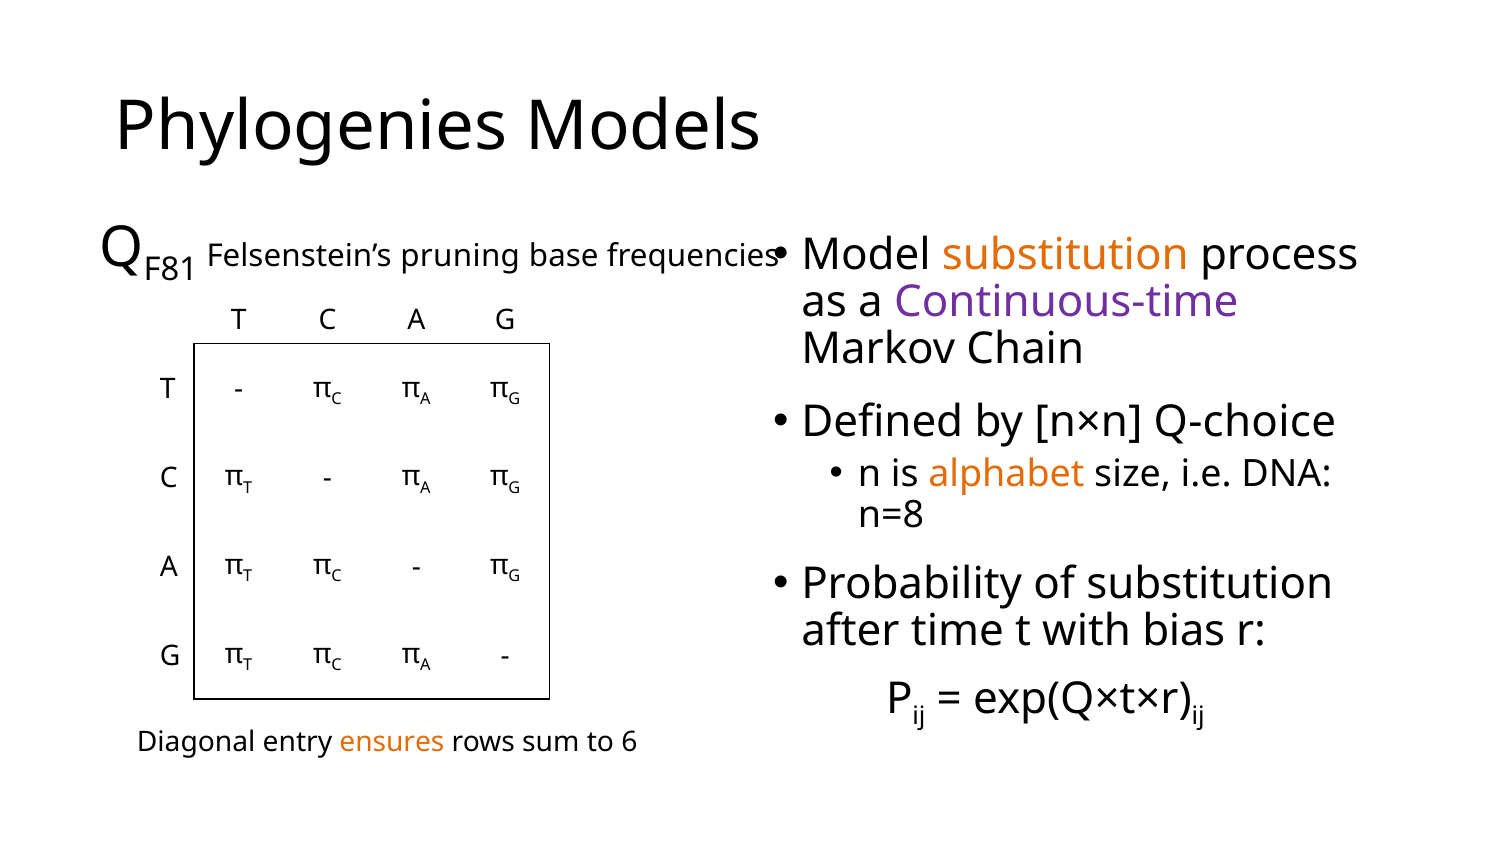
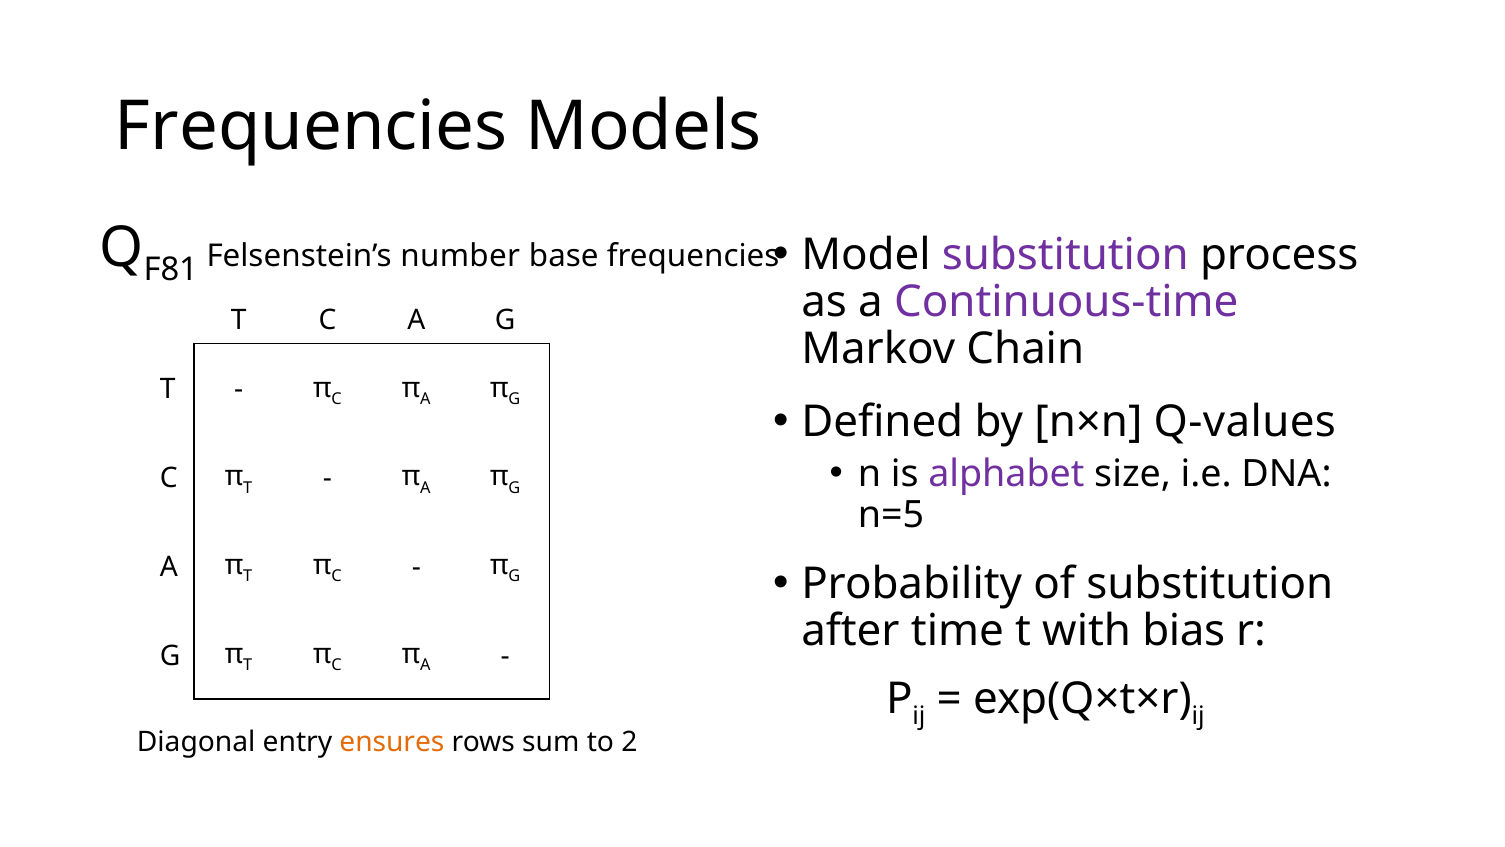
Phylogenies at (311, 126): Phylogenies -> Frequencies
pruning: pruning -> number
substitution at (1065, 254) colour: orange -> purple
Q-choice: Q-choice -> Q-values
alphabet colour: orange -> purple
n=8: n=8 -> n=5
6: 6 -> 2
